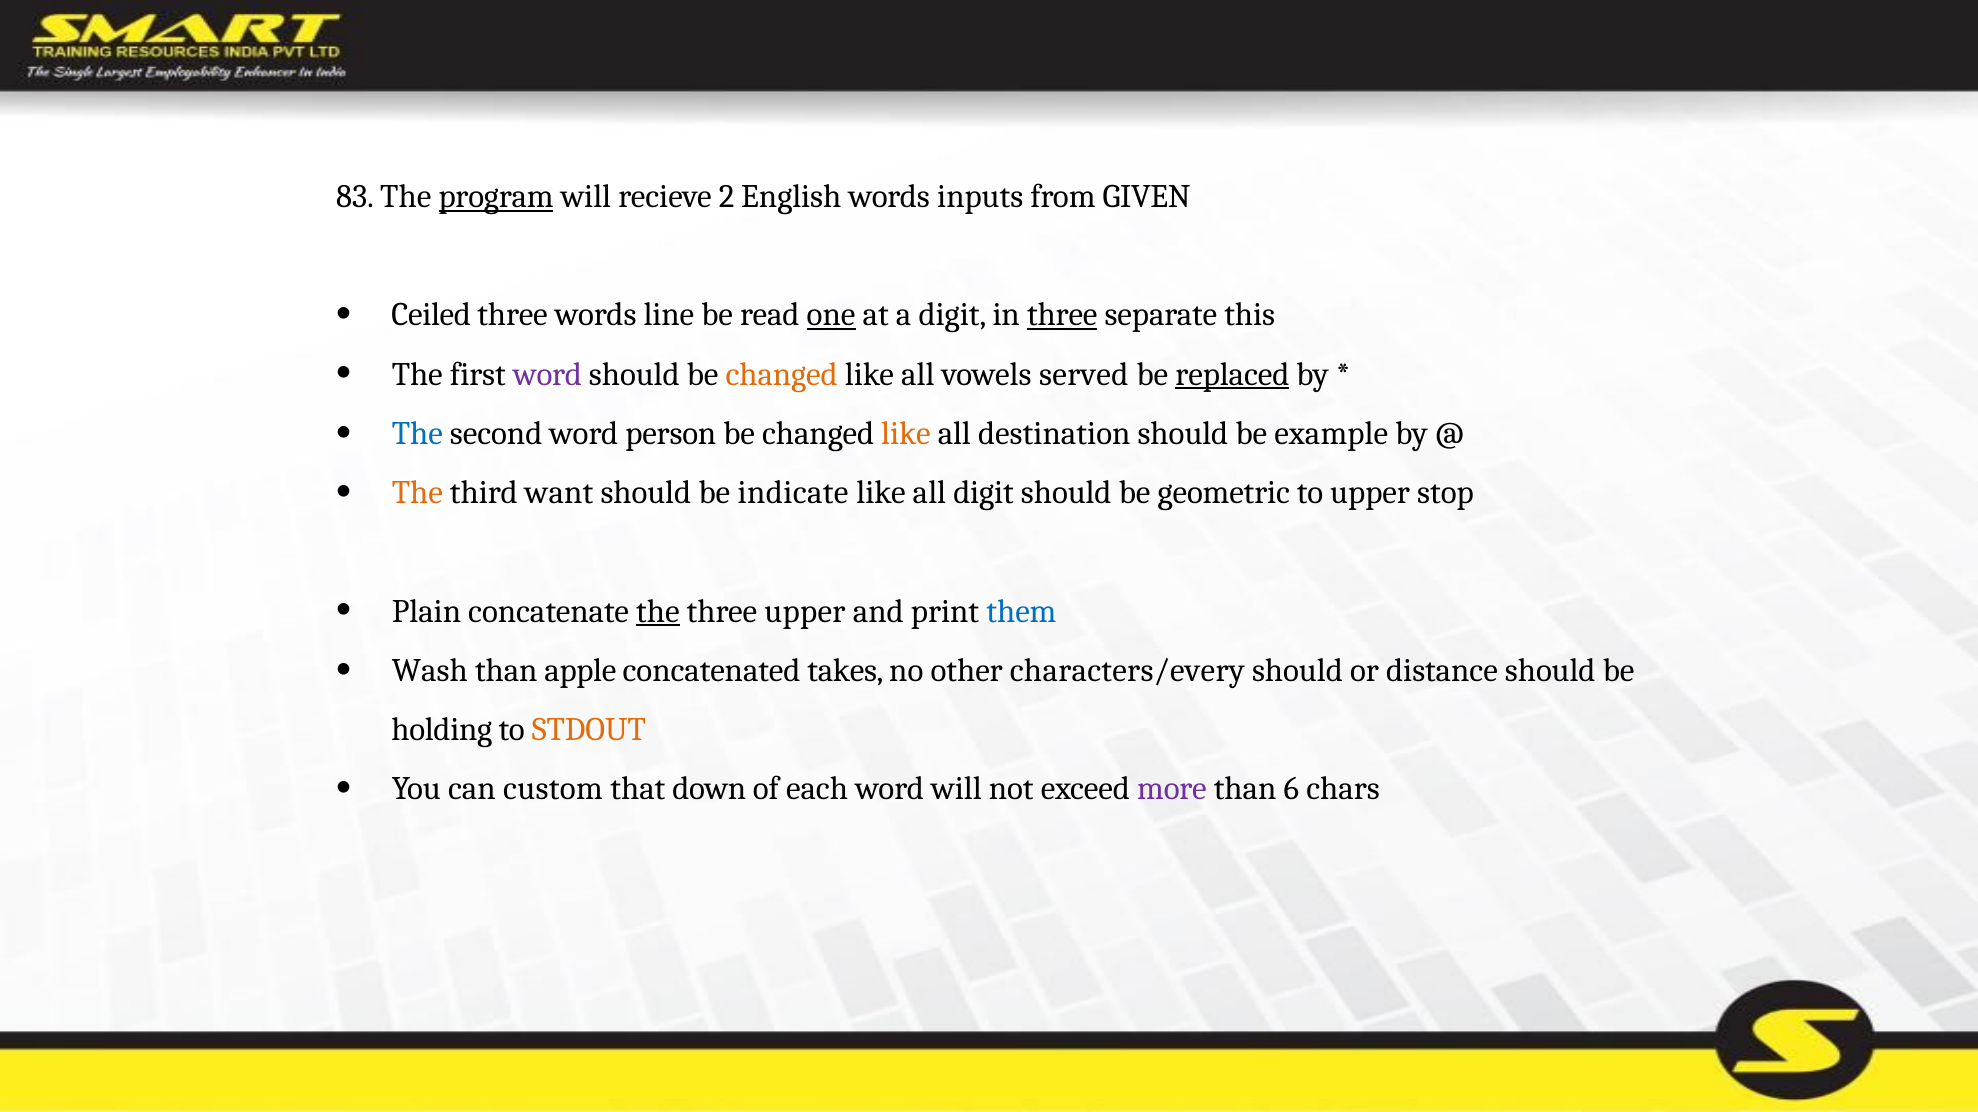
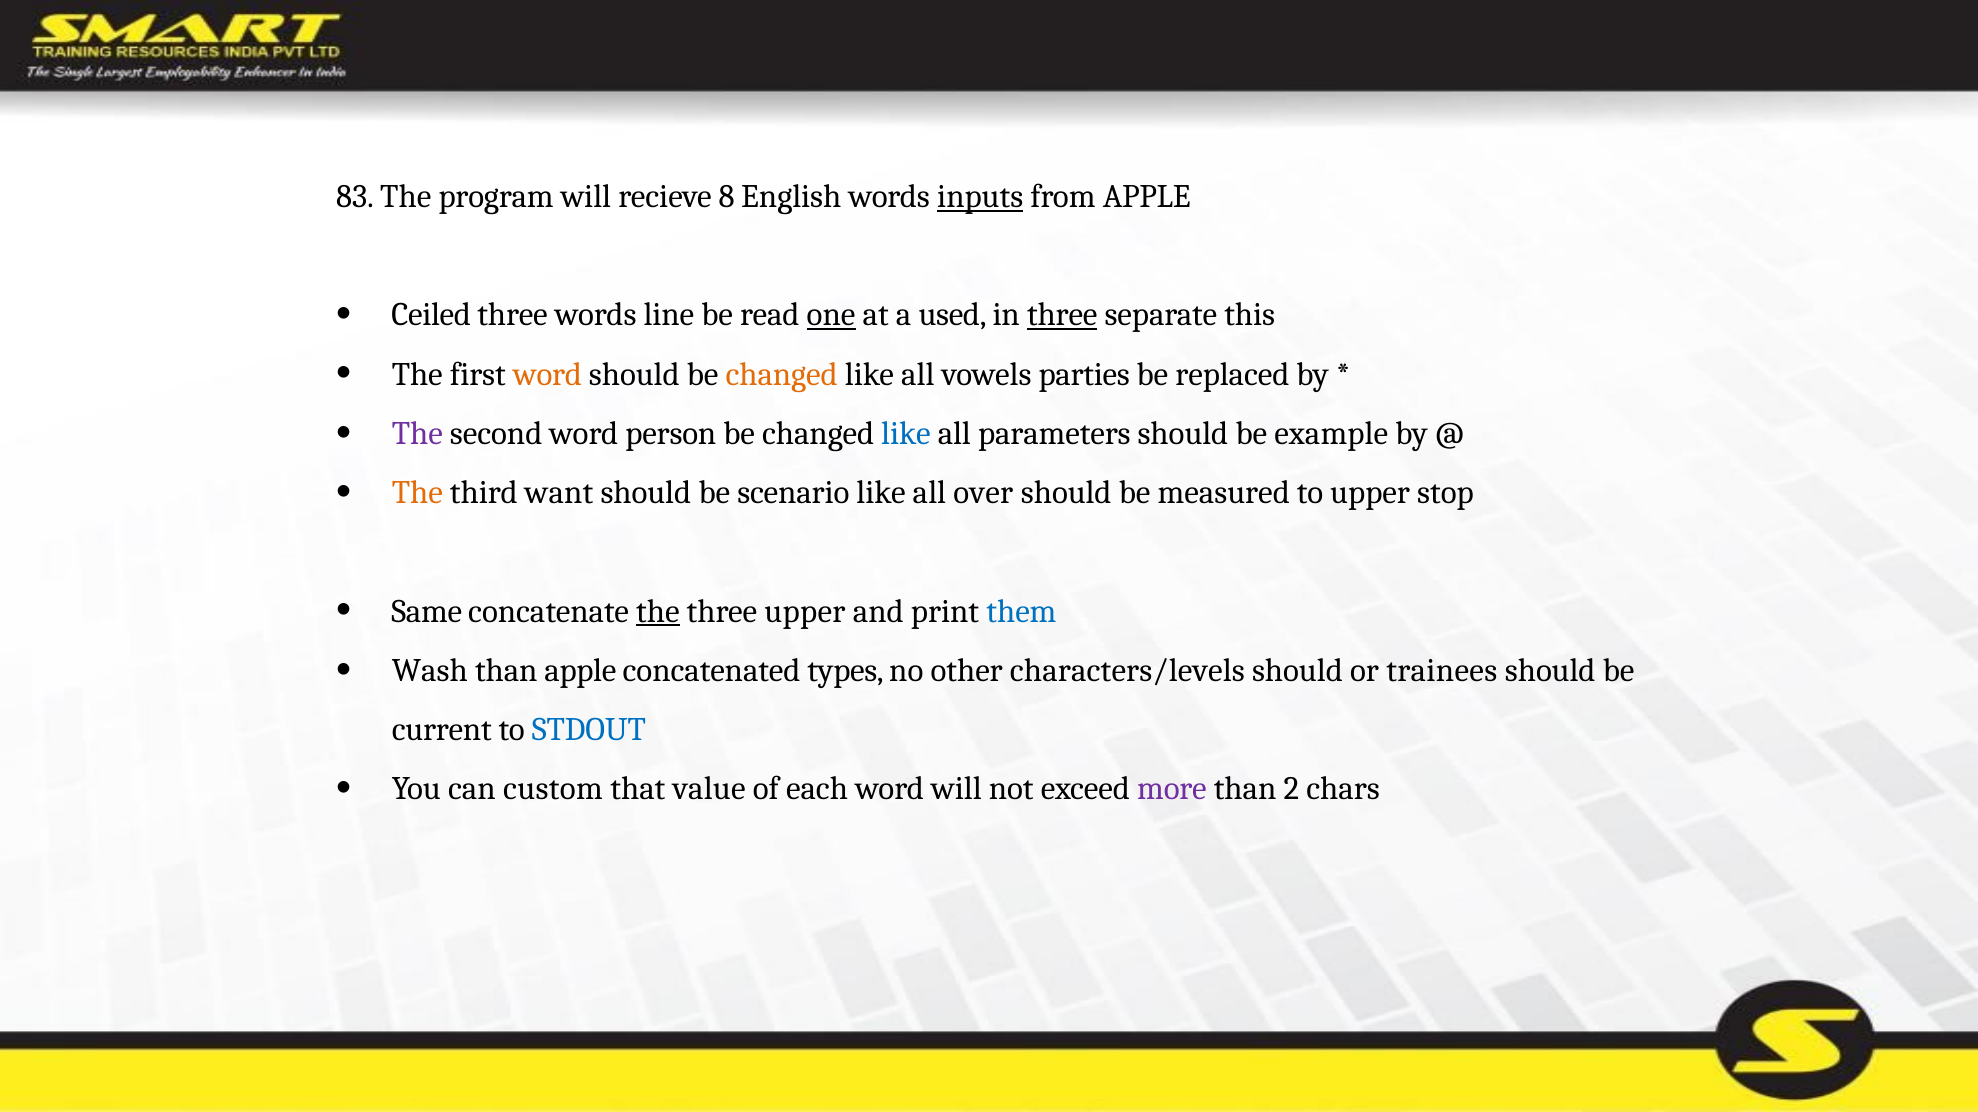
program underline: present -> none
2: 2 -> 8
inputs underline: none -> present
from GIVEN: GIVEN -> APPLE
a digit: digit -> used
word at (548, 374) colour: purple -> orange
served: served -> parties
replaced underline: present -> none
The at (417, 434) colour: blue -> purple
like at (906, 434) colour: orange -> blue
destination: destination -> parameters
indicate: indicate -> scenario
all digit: digit -> over
geometric: geometric -> measured
Plain: Plain -> Same
takes: takes -> types
characters/every: characters/every -> characters/levels
distance: distance -> trainees
holding: holding -> current
STDOUT colour: orange -> blue
down: down -> value
6: 6 -> 2
